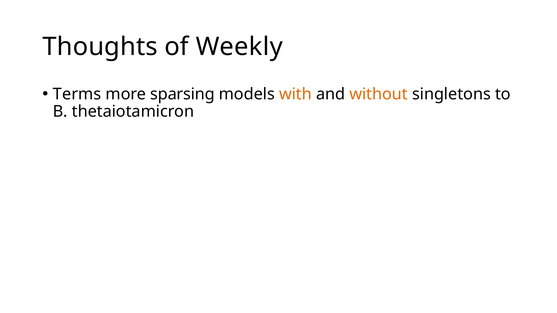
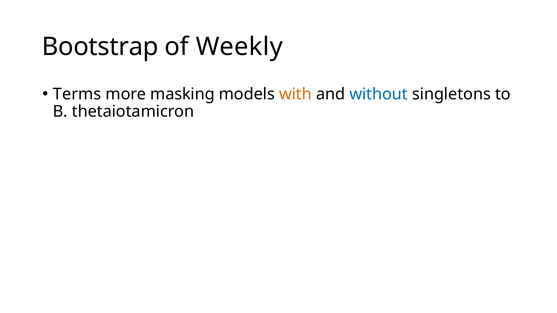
Thoughts: Thoughts -> Bootstrap
sparsing: sparsing -> masking
without colour: orange -> blue
